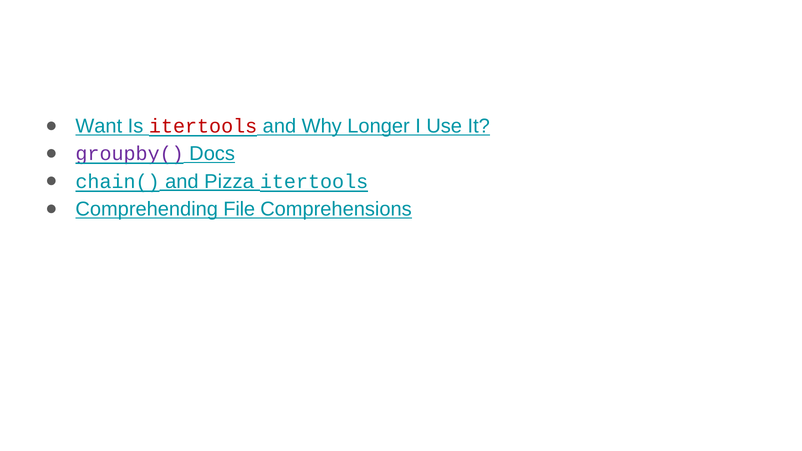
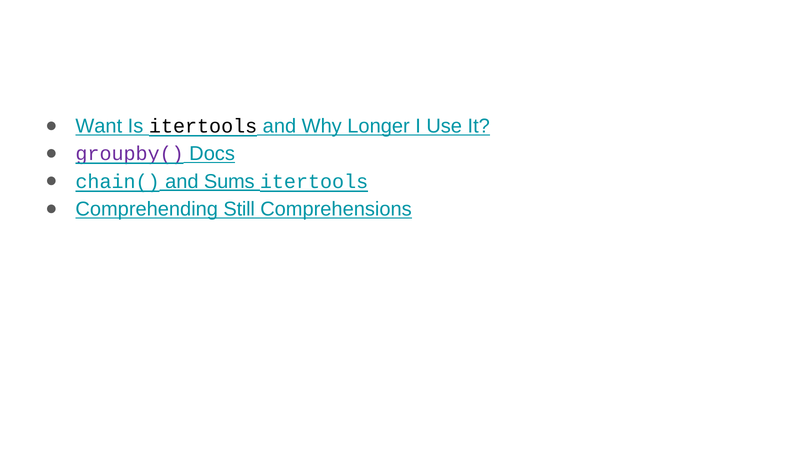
itertools at (203, 126) colour: red -> black
Pizza: Pizza -> Sums
File: File -> Still
